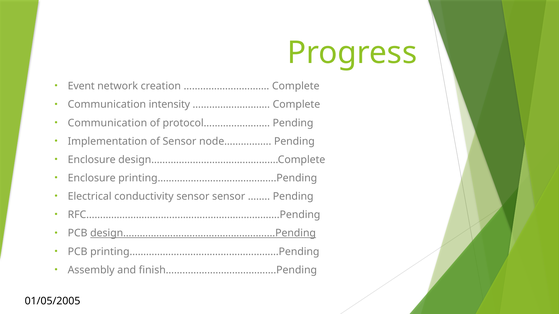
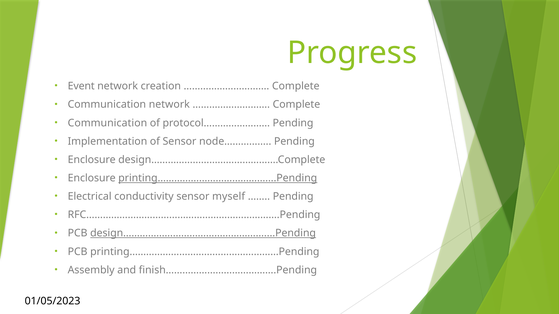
Communication intensity: intensity -> network
printing…………………………………….Pending underline: none -> present
sensor sensor: sensor -> myself
01/05/2005: 01/05/2005 -> 01/05/2023
